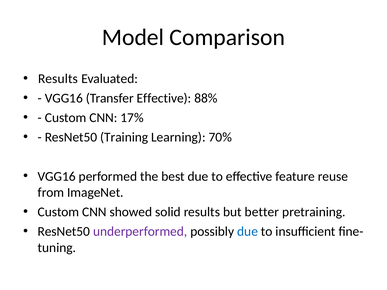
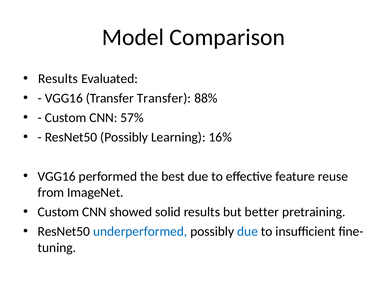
Transfer Effective: Effective -> Transfer
17%: 17% -> 57%
ResNet50 Training: Training -> Possibly
70%: 70% -> 16%
underperformed colour: purple -> blue
